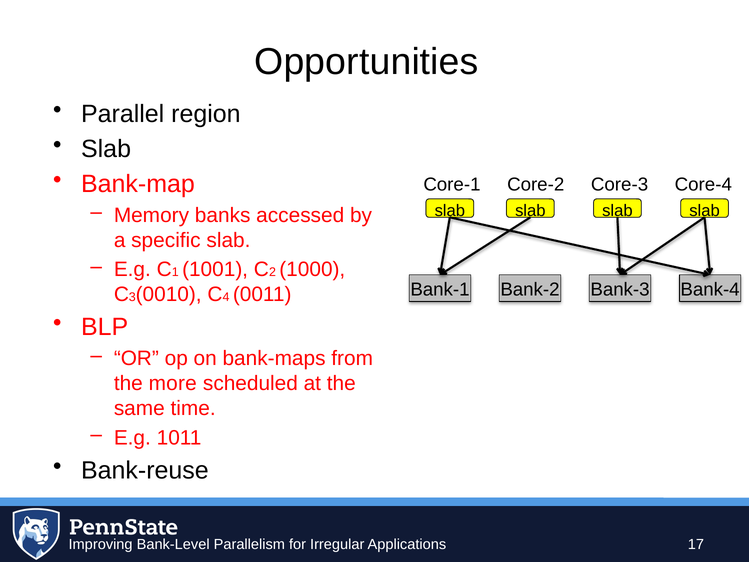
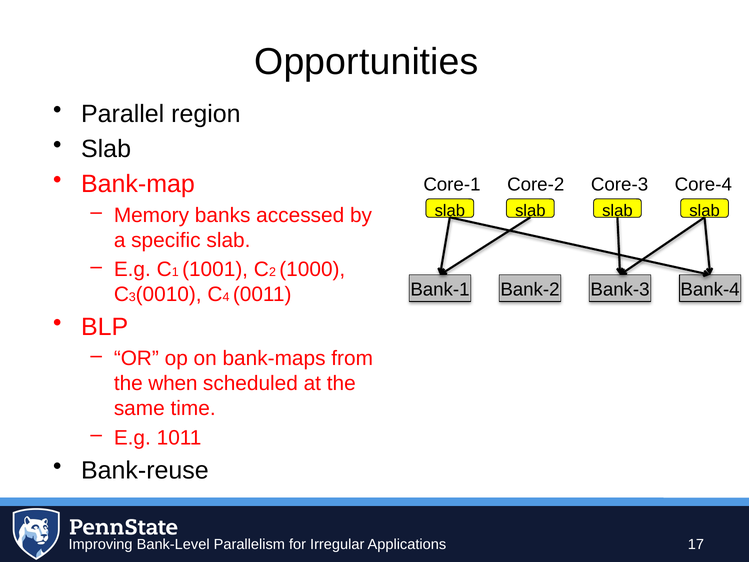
more: more -> when
